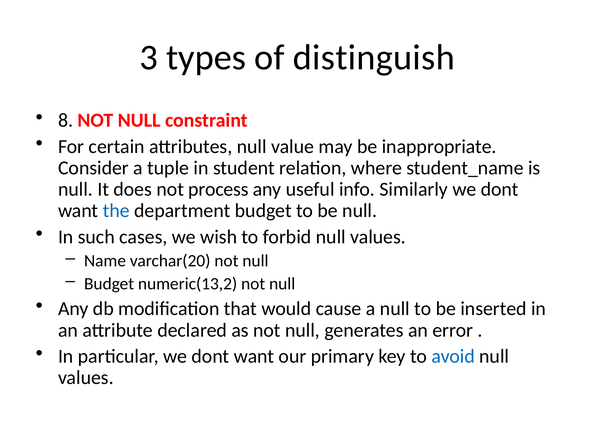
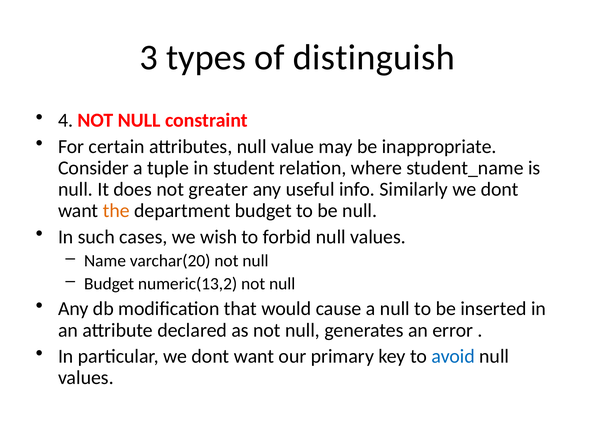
8: 8 -> 4
process: process -> greater
the colour: blue -> orange
